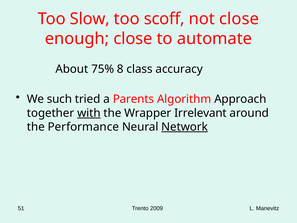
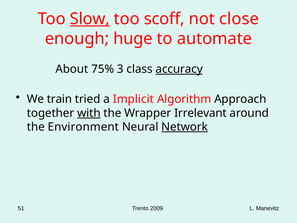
Slow underline: none -> present
enough close: close -> huge
8: 8 -> 3
accuracy underline: none -> present
such: such -> train
Parents: Parents -> Implicit
Performance: Performance -> Environment
